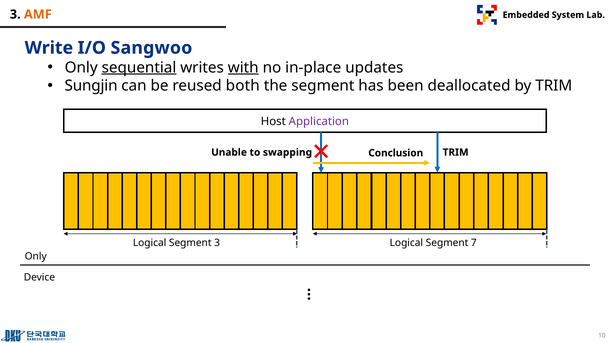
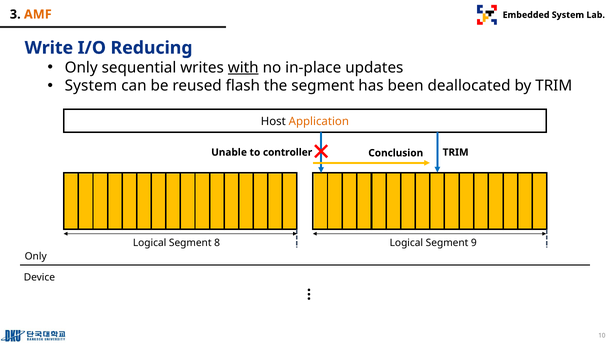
Sangwoo: Sangwoo -> Reducing
sequential underline: present -> none
Sungjin at (91, 86): Sungjin -> System
both: both -> flash
Application colour: purple -> orange
swapping: swapping -> controller
Segment 3: 3 -> 8
7: 7 -> 9
